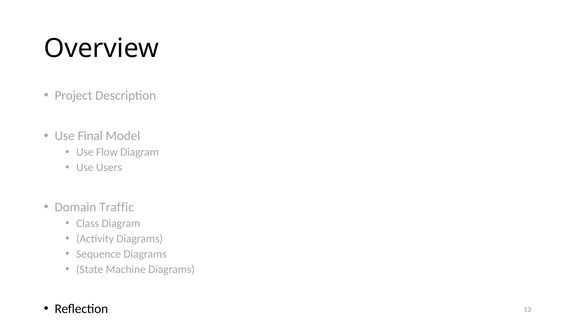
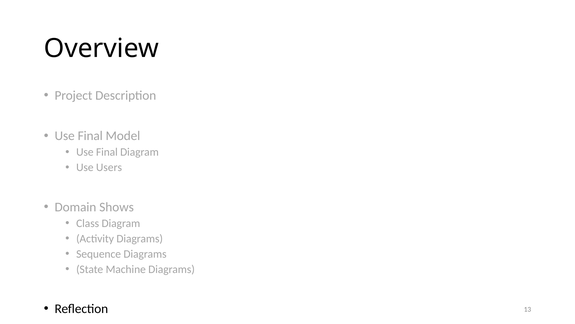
Flow at (107, 152): Flow -> Final
Traffic: Traffic -> Shows
